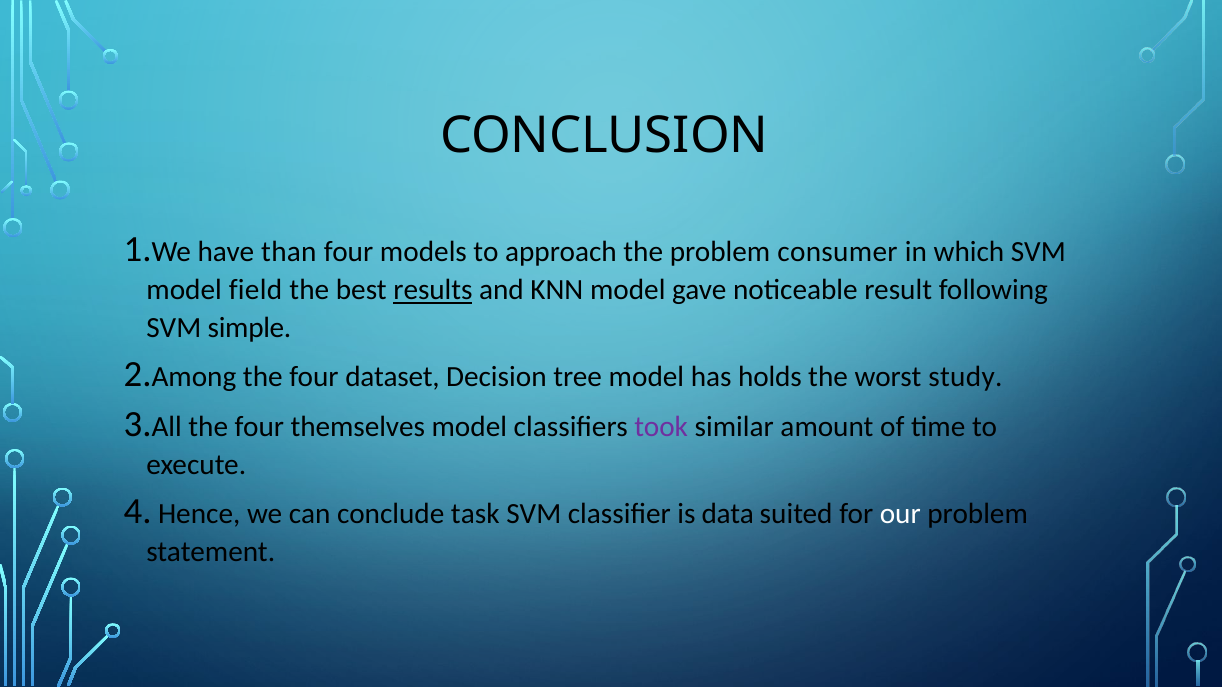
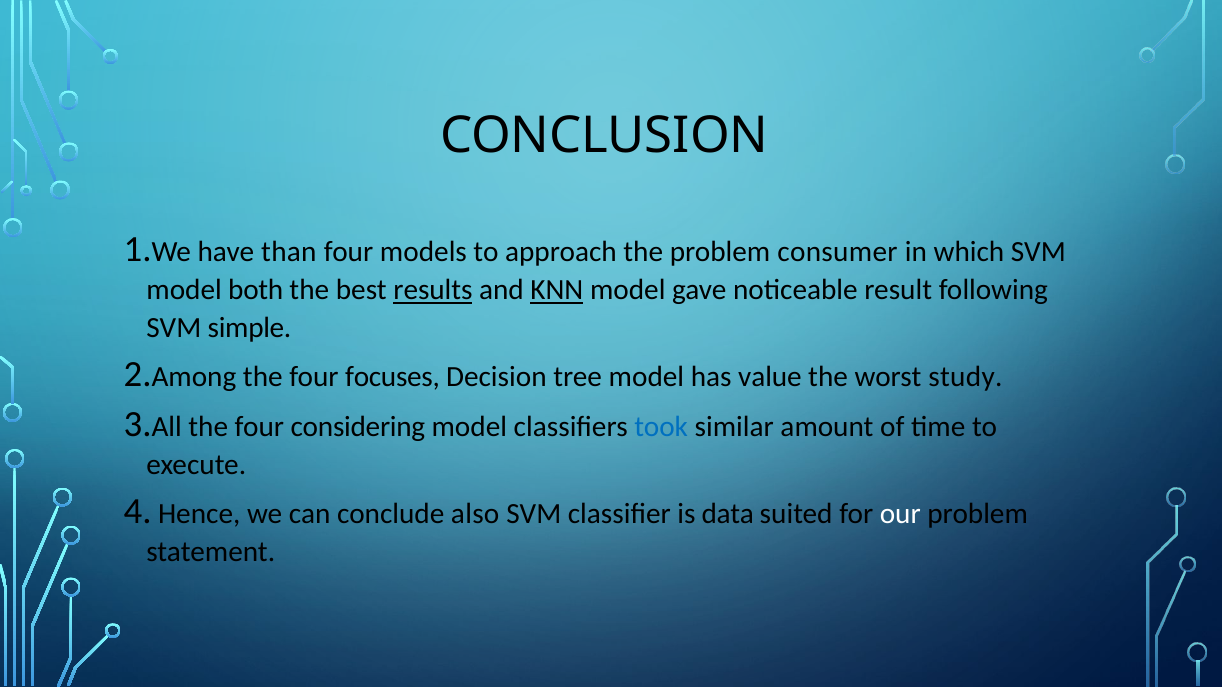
field: field -> both
KNN underline: none -> present
dataset: dataset -> focuses
holds: holds -> value
themselves: themselves -> considering
took colour: purple -> blue
task: task -> also
